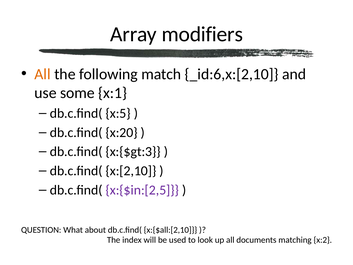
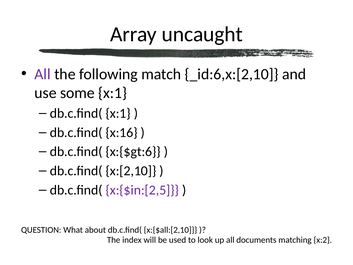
modifiers: modifiers -> uncaught
All at (43, 74) colour: orange -> purple
db.c.find( x:5: x:5 -> x:1
x:20: x:20 -> x:16
x:{$gt:3: x:{$gt:3 -> x:{$gt:6
